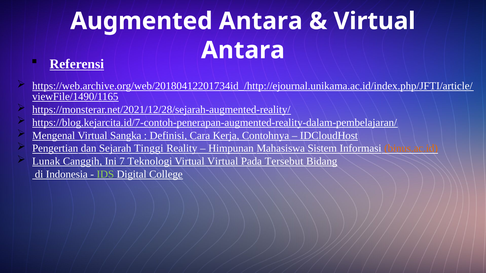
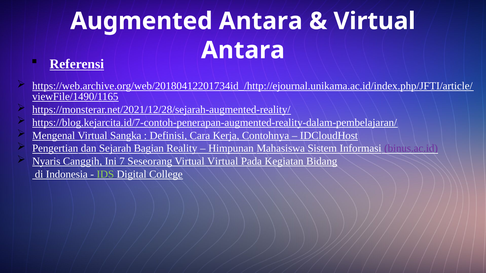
Tinggi: Tinggi -> Bagian
binus.ac.id colour: orange -> purple
Lunak: Lunak -> Nyaris
Teknologi: Teknologi -> Seseorang
Tersebut: Tersebut -> Kegiatan
